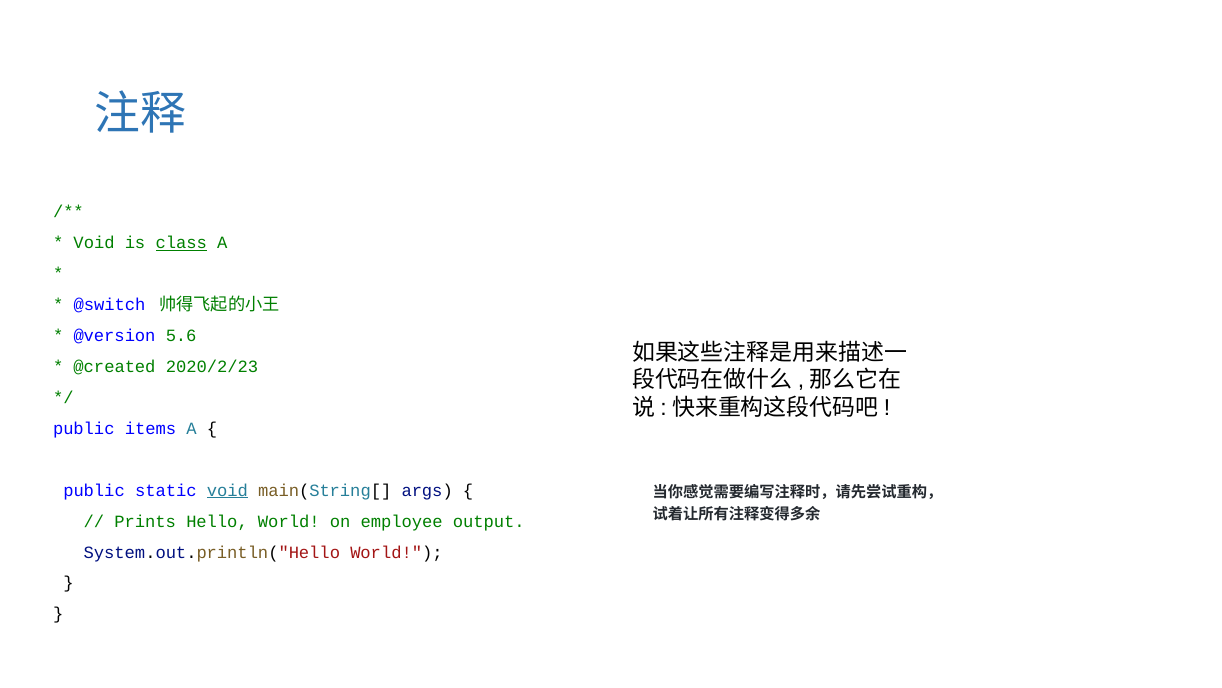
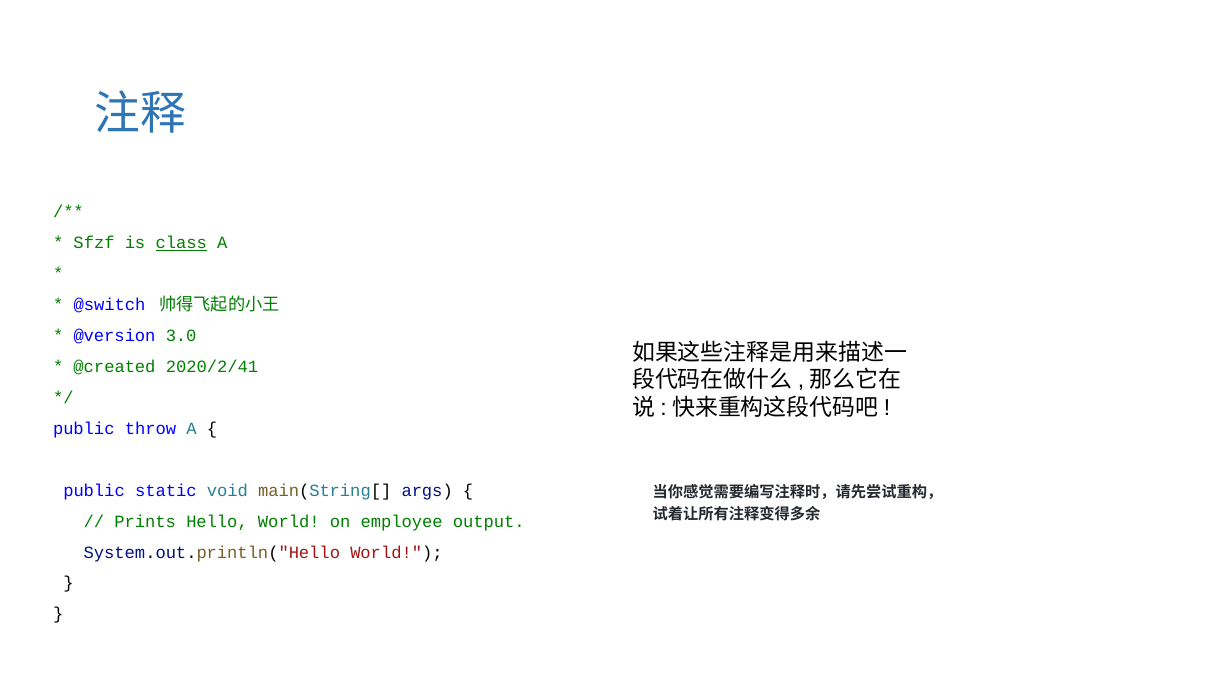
Void at (94, 243): Void -> Sfzf
5.6: 5.6 -> 3.0
2020/2/23: 2020/2/23 -> 2020/2/41
items: items -> throw
void at (227, 490) underline: present -> none
